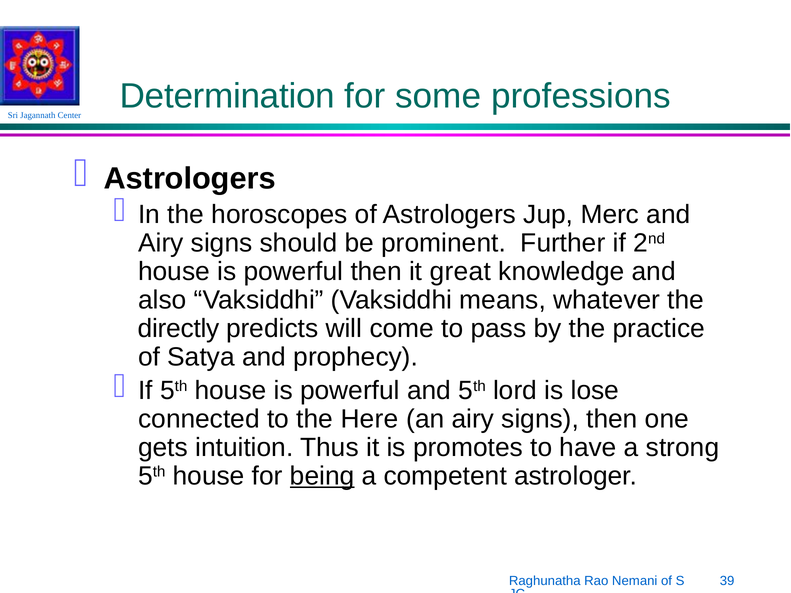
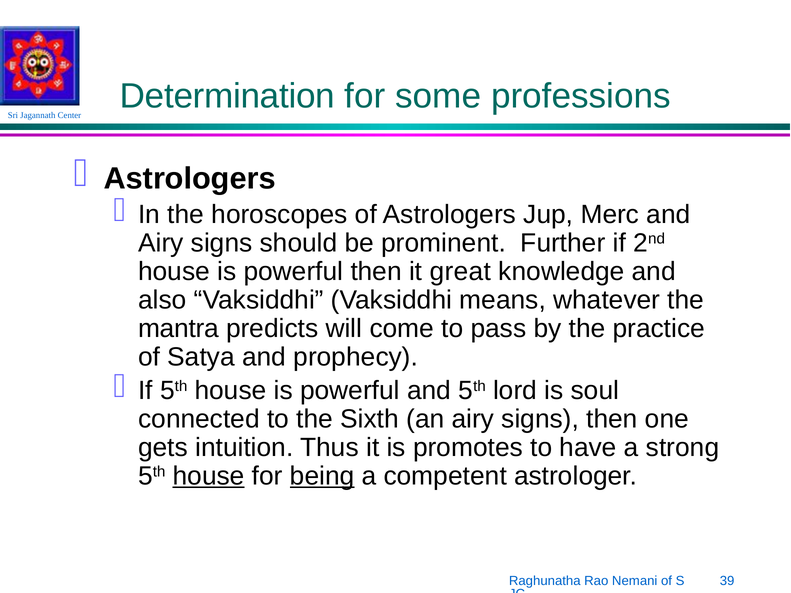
directly: directly -> mantra
lose: lose -> soul
Here: Here -> Sixth
house at (209, 476) underline: none -> present
